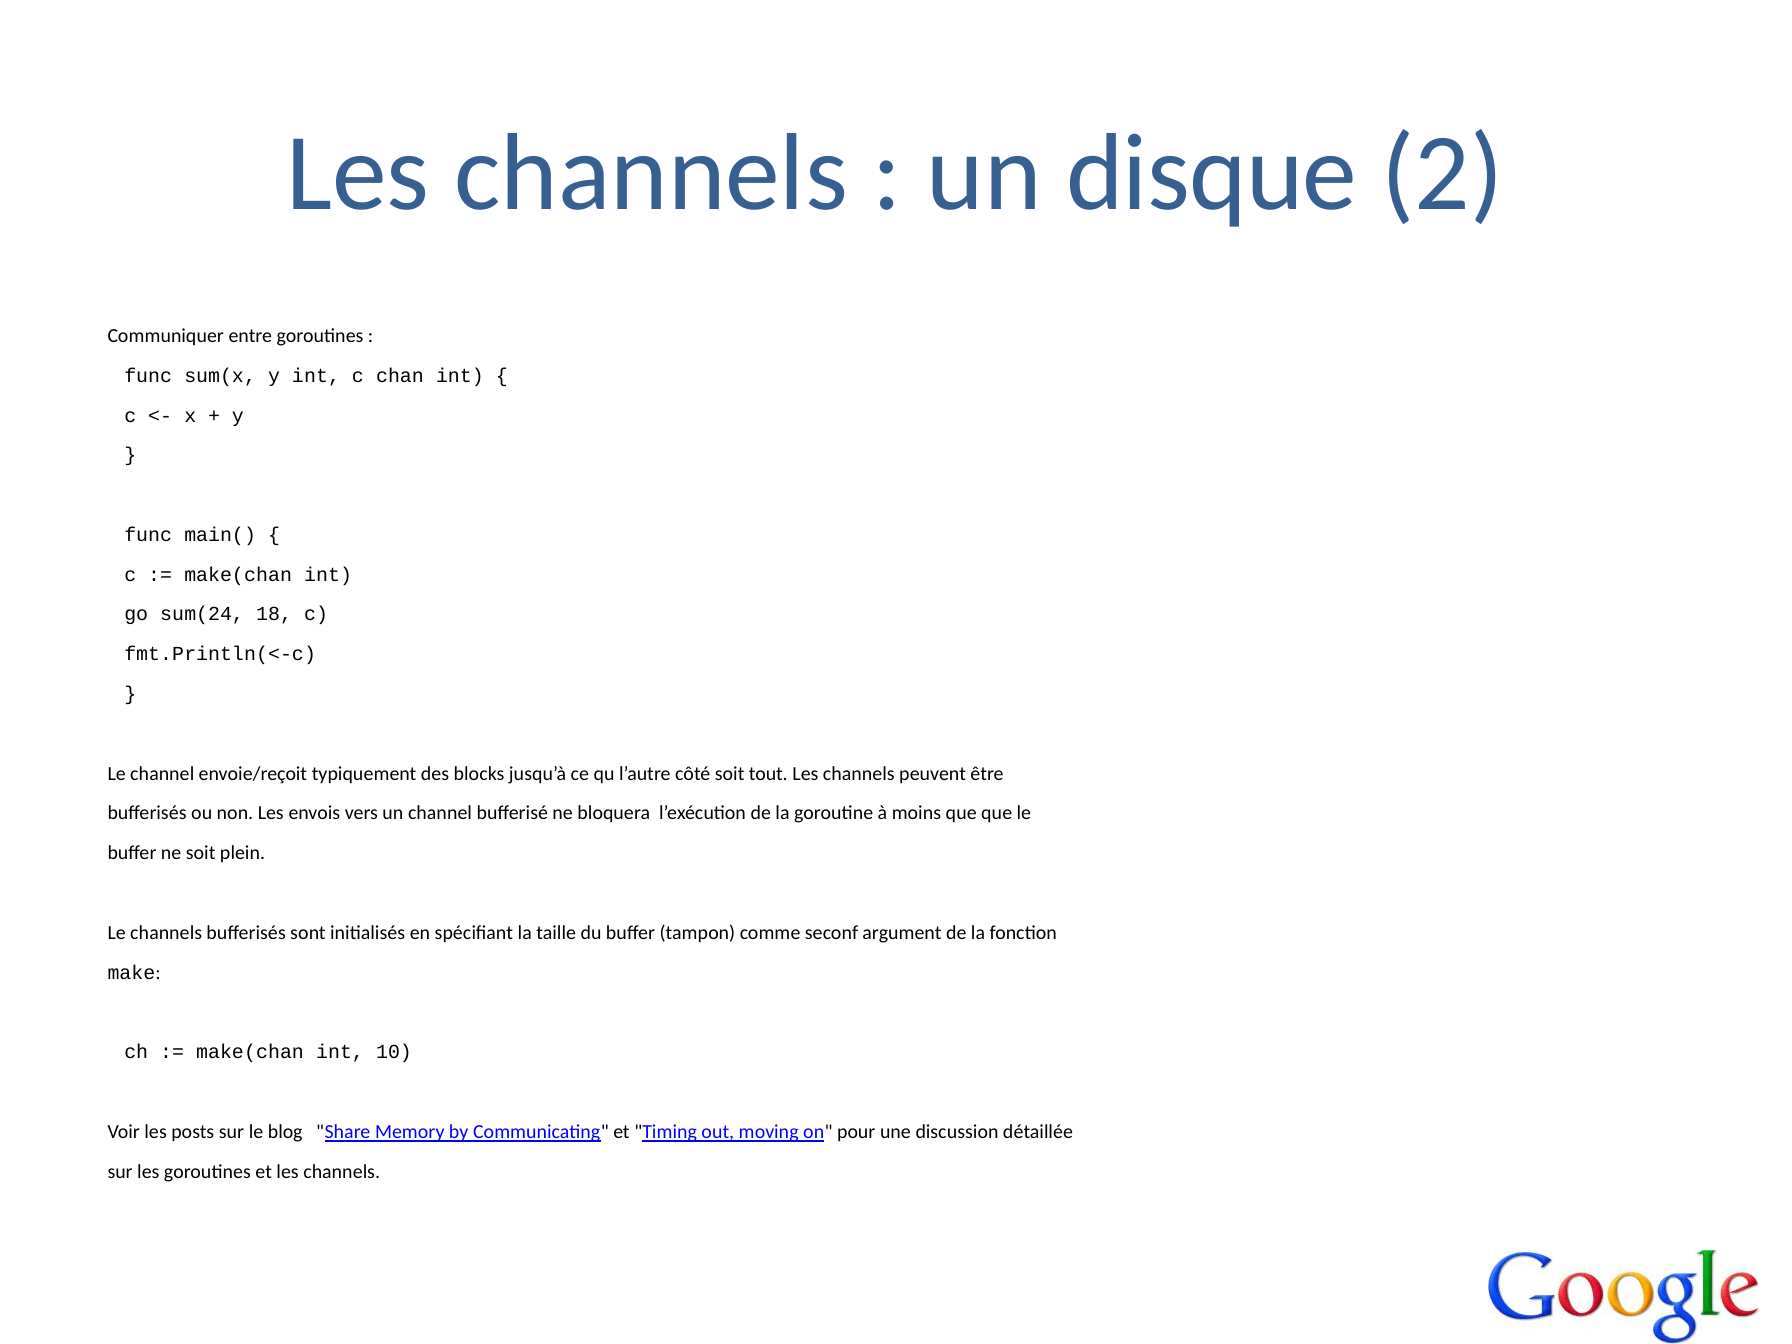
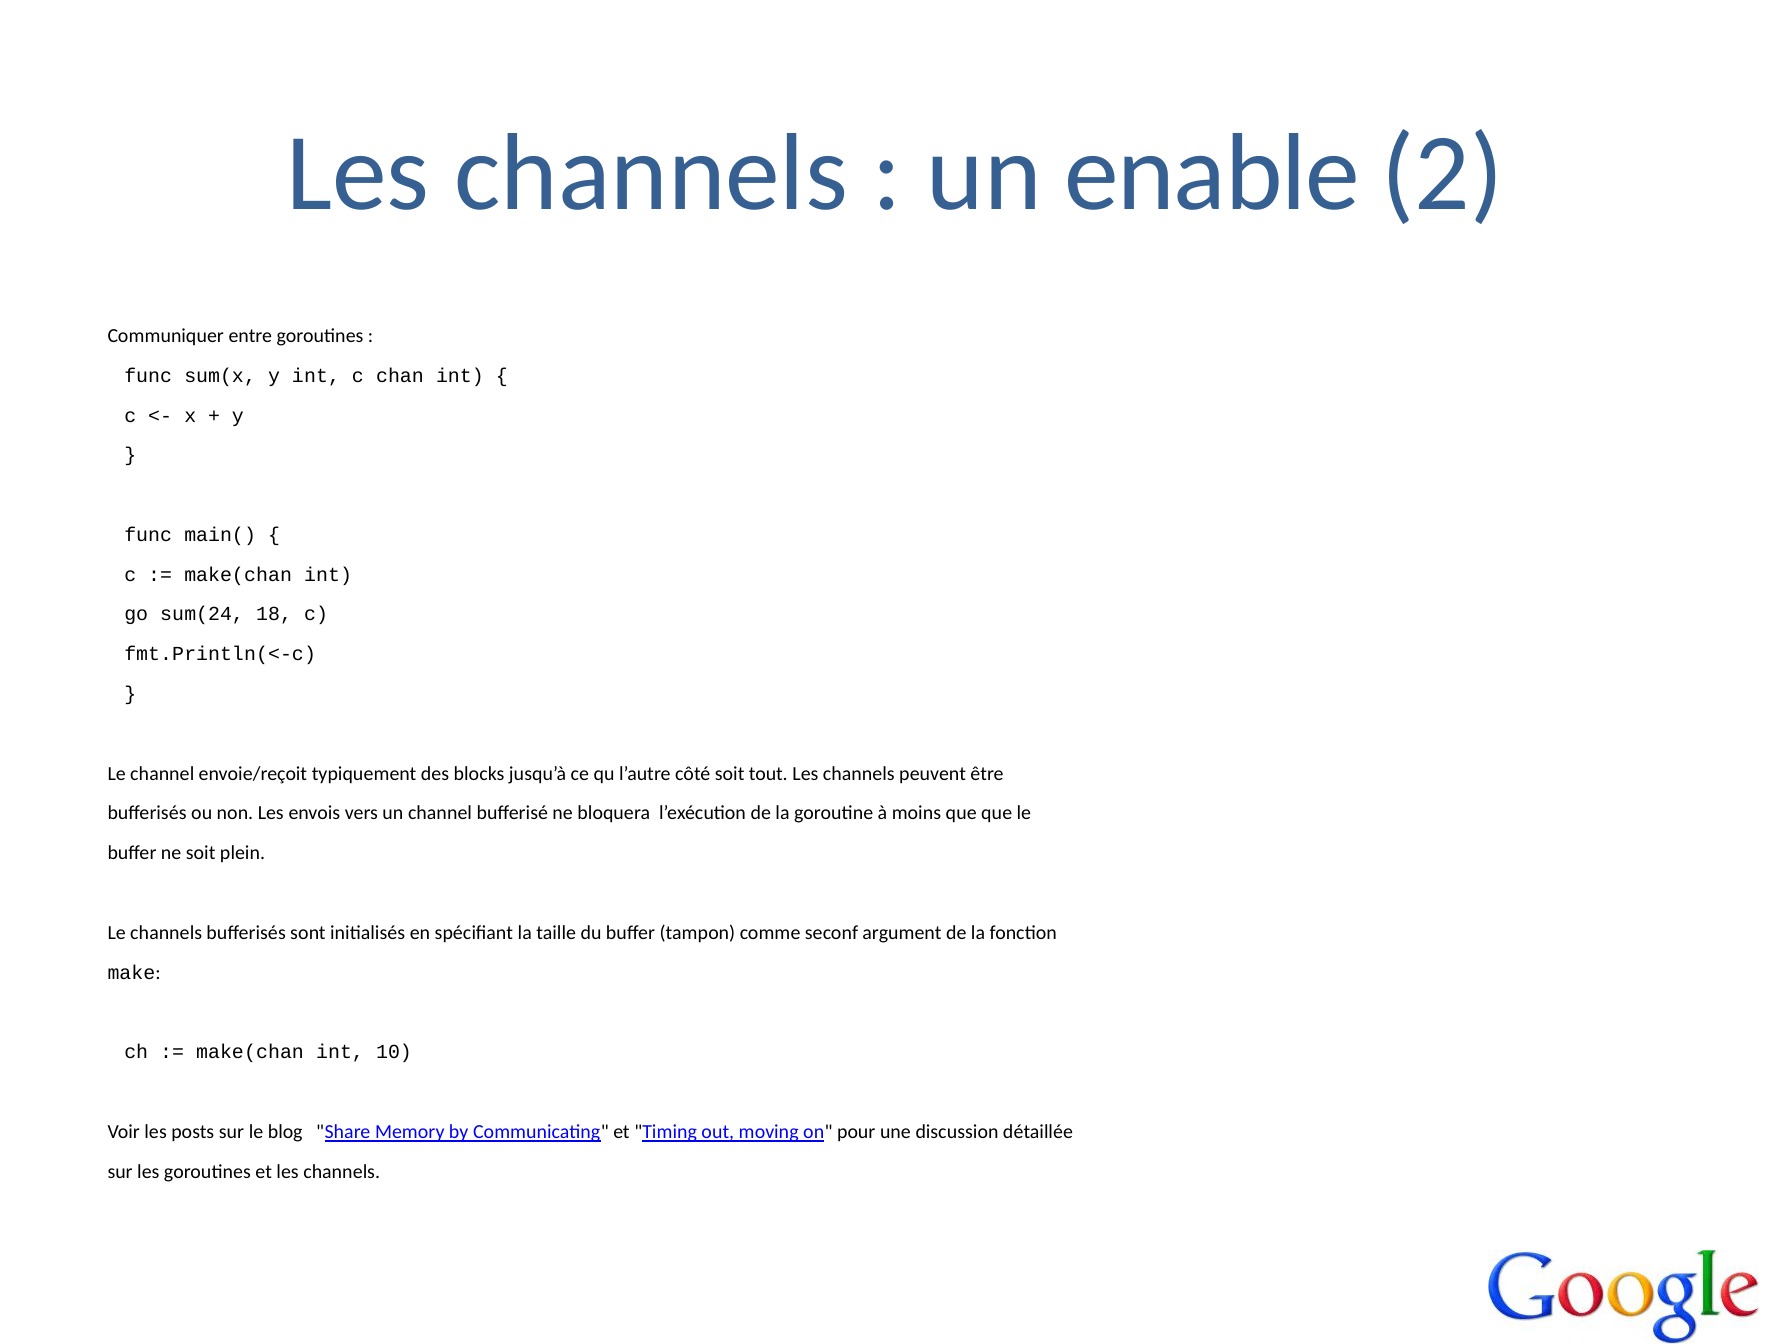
disque: disque -> enable
